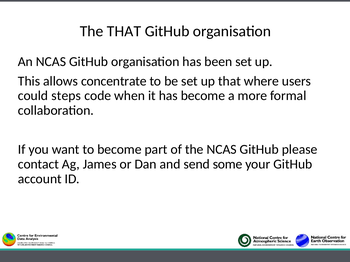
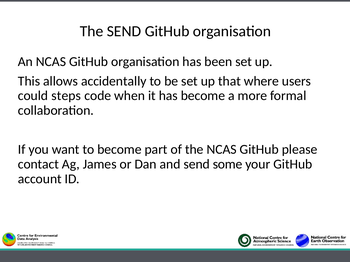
The THAT: THAT -> SEND
concentrate: concentrate -> accidentally
